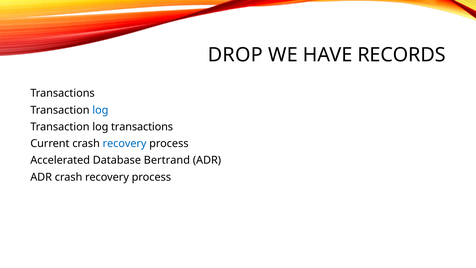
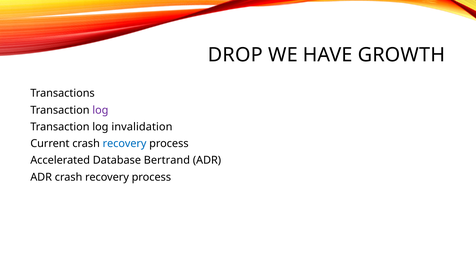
RECORDS: RECORDS -> GROWTH
log at (100, 110) colour: blue -> purple
log transactions: transactions -> invalidation
